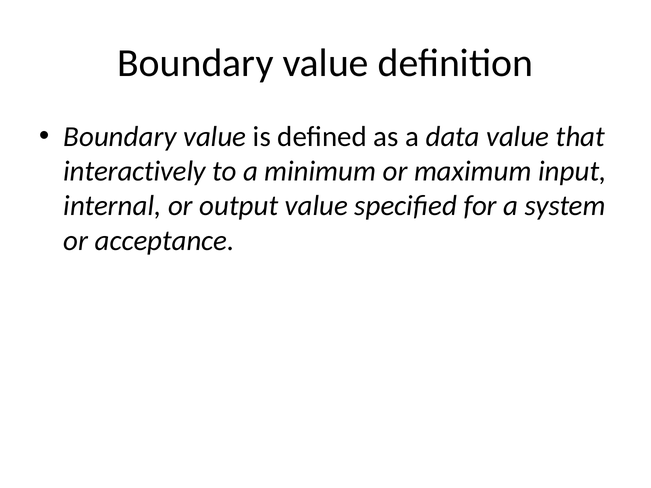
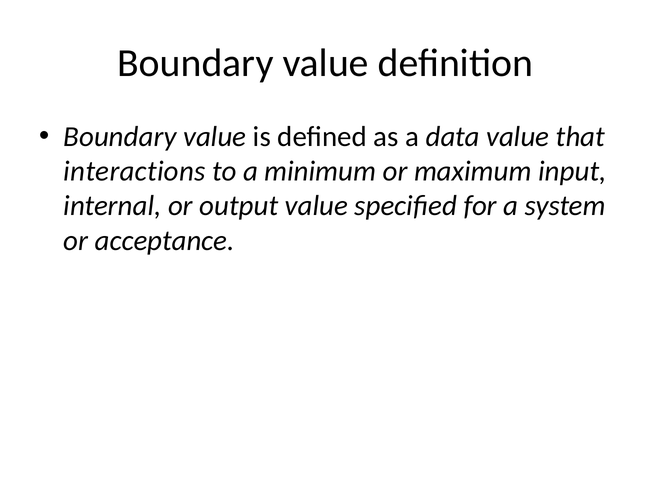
interactively: interactively -> interactions
